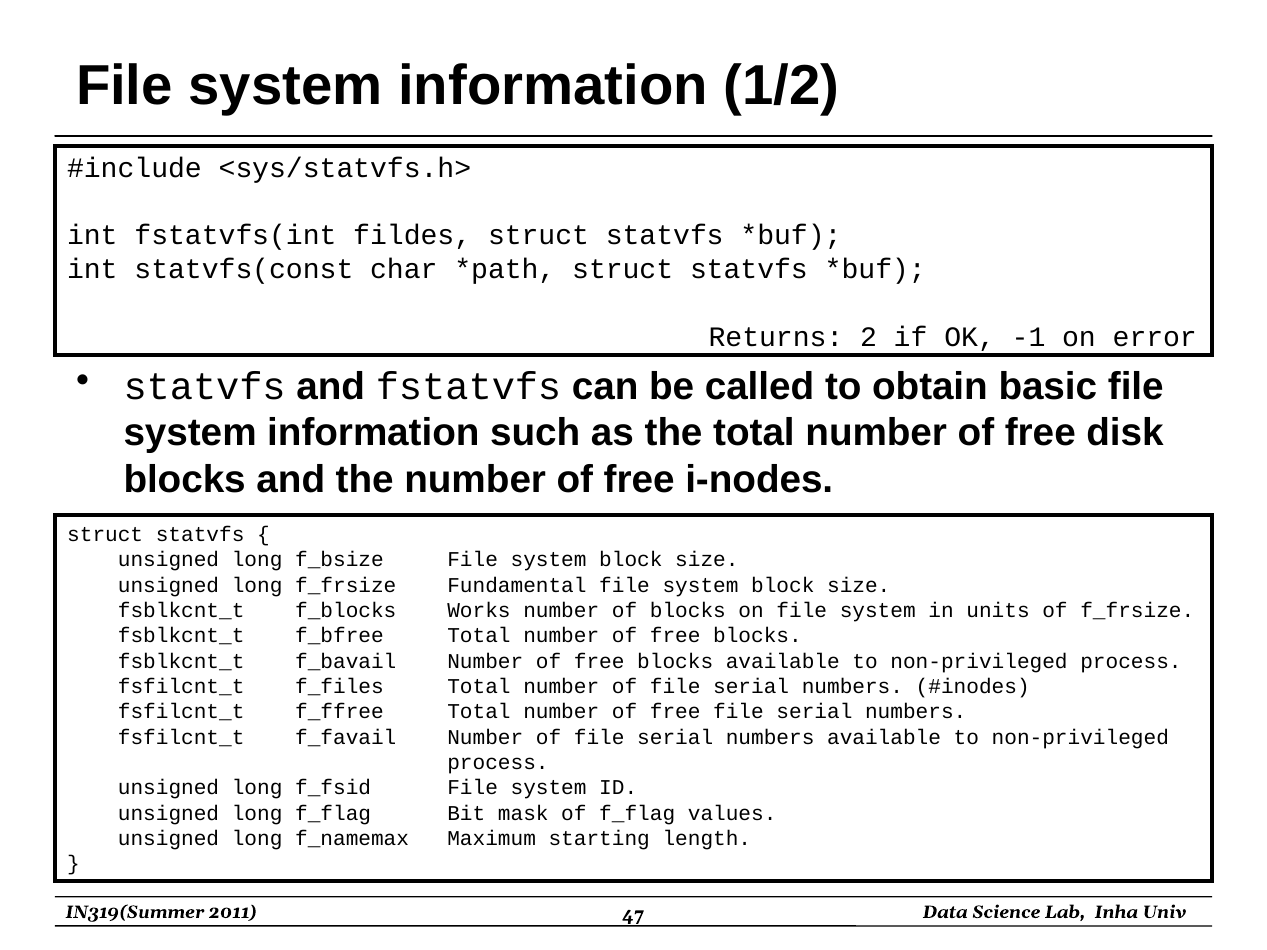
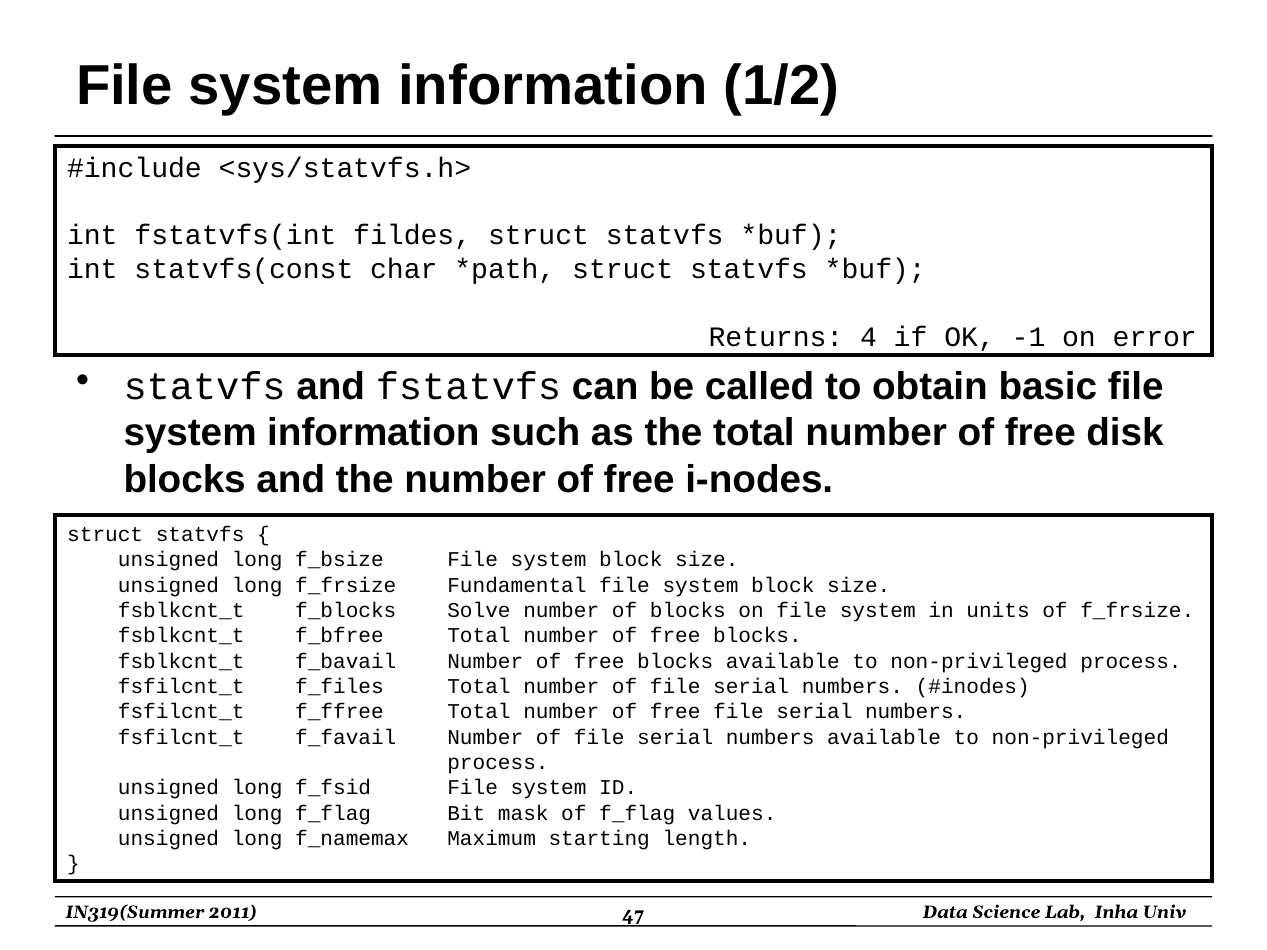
2: 2 -> 4
Works: Works -> Solve
